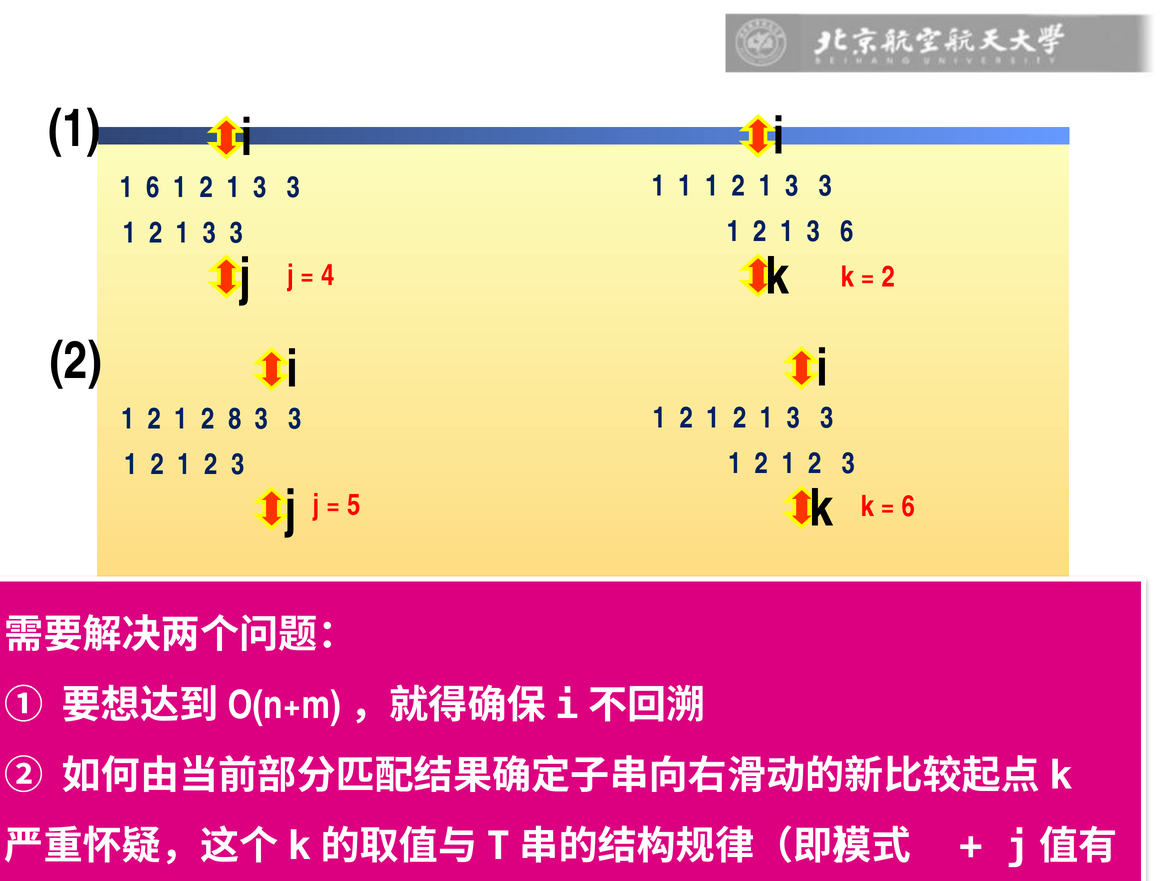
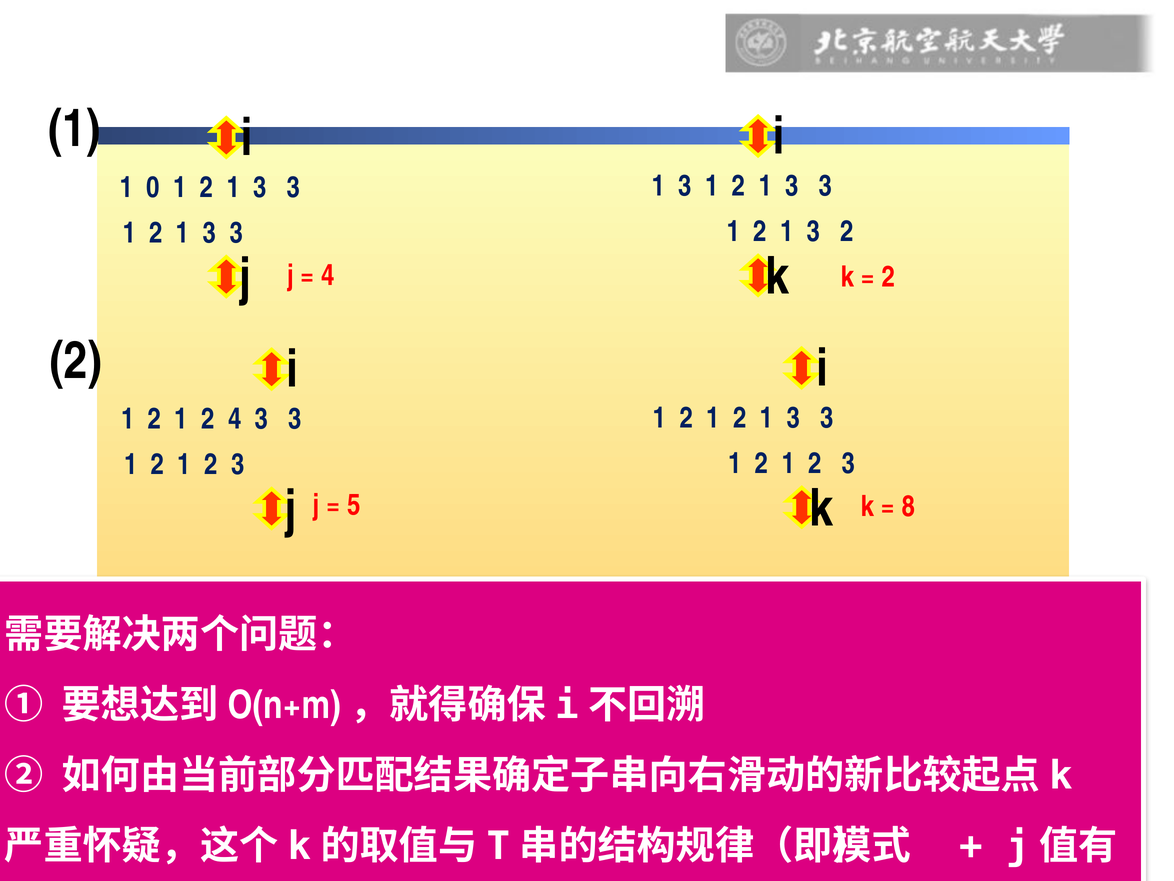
1 at (685, 186): 1 -> 3
1 6: 6 -> 0
3 6: 6 -> 2
2 8: 8 -> 4
6 at (908, 506): 6 -> 8
